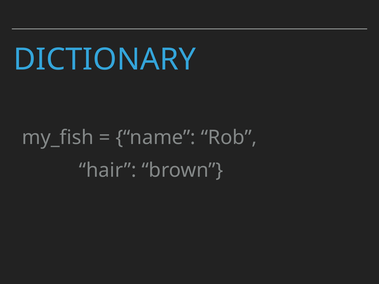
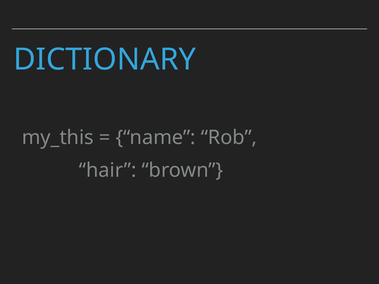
my_fish: my_fish -> my_this
